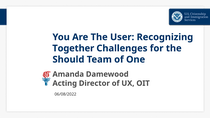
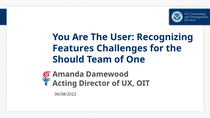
Together: Together -> Features
